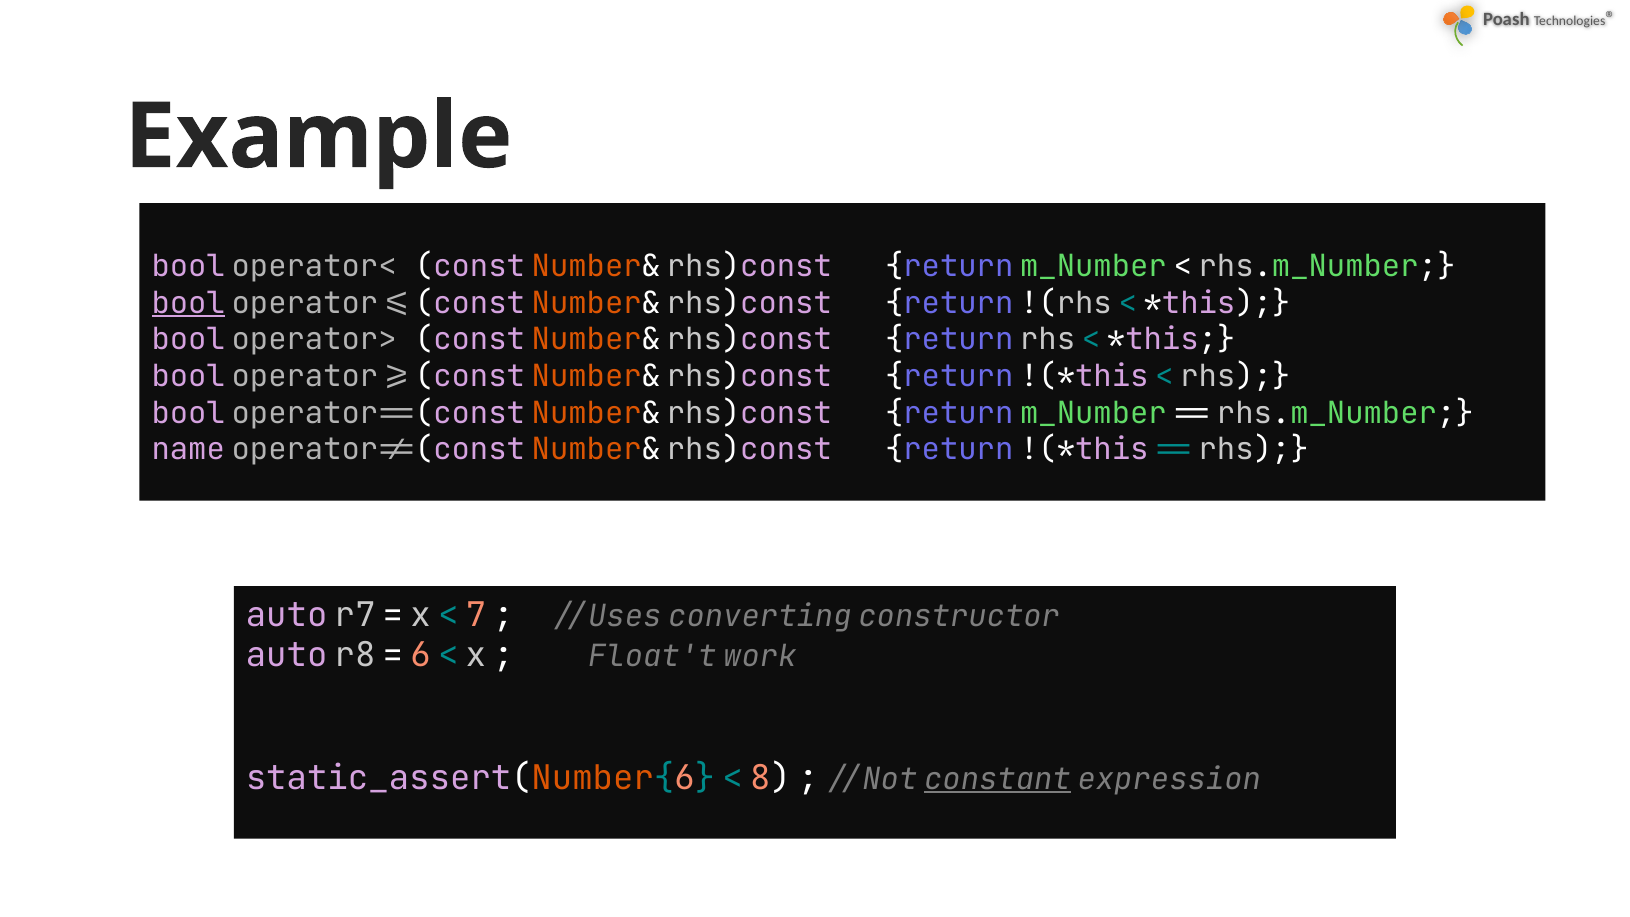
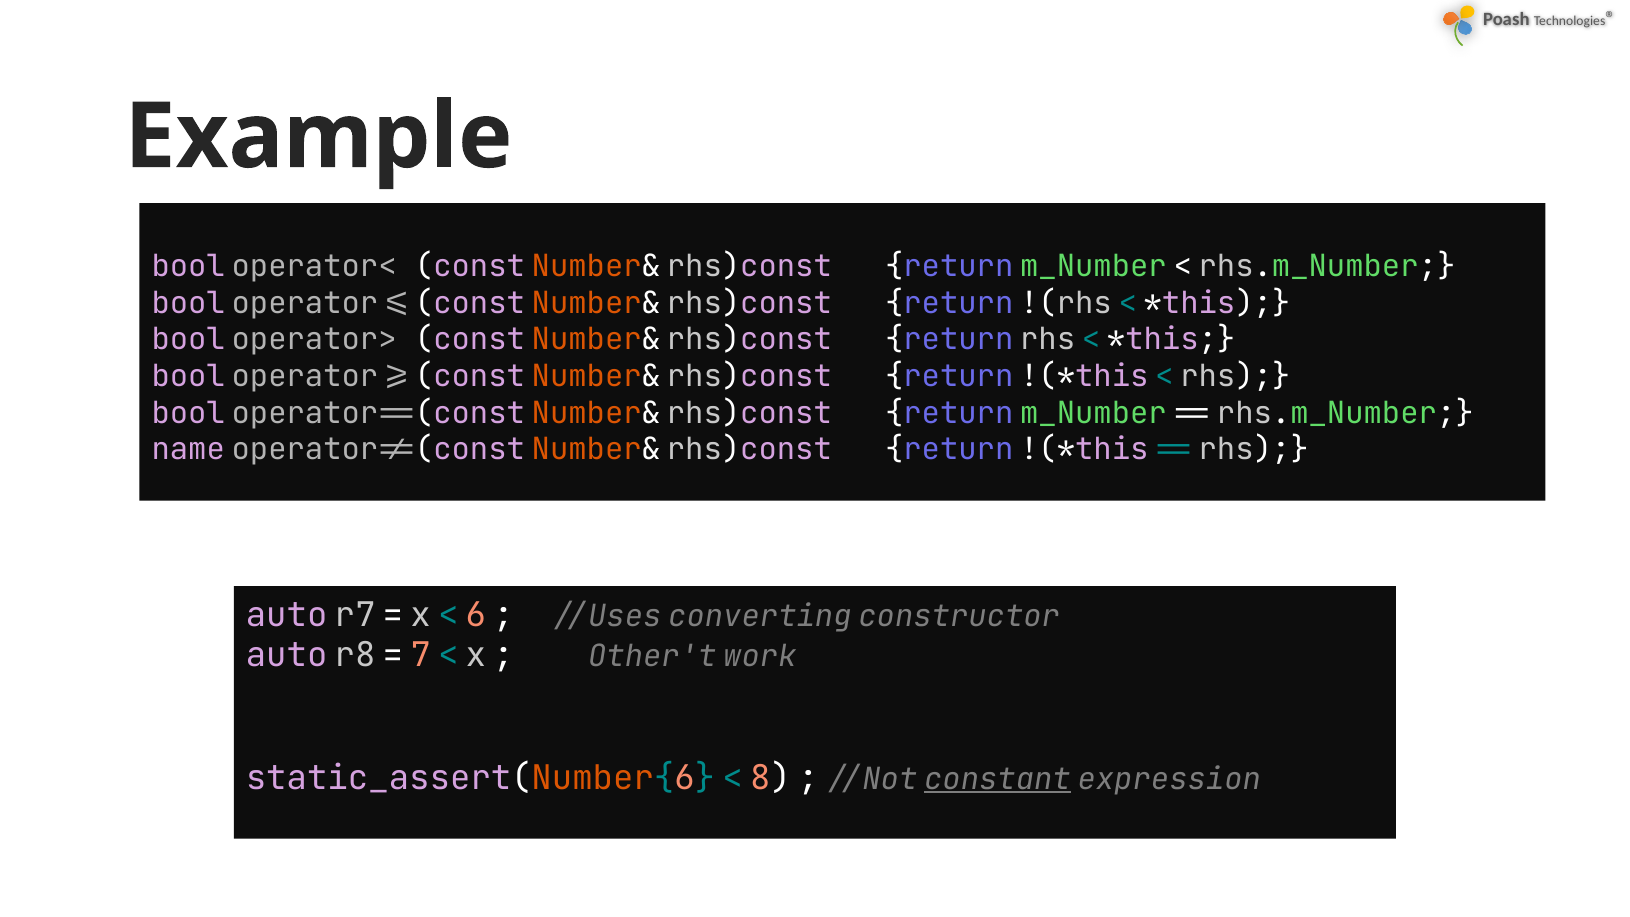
bool at (188, 303) underline: present -> none
7: 7 -> 6
6: 6 -> 7
//Float't: //Float't -> //Other't
